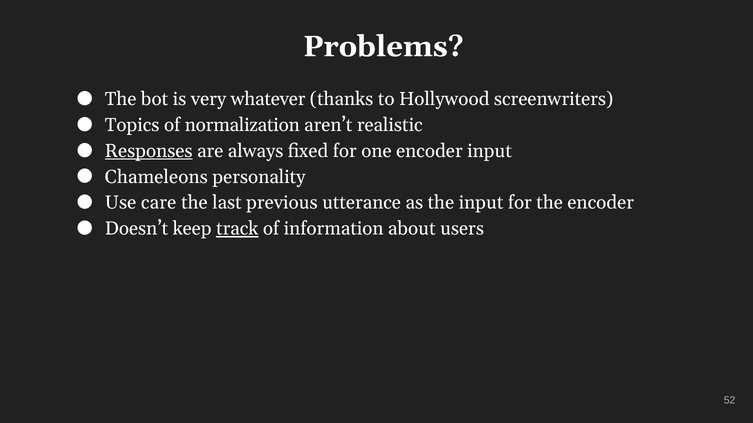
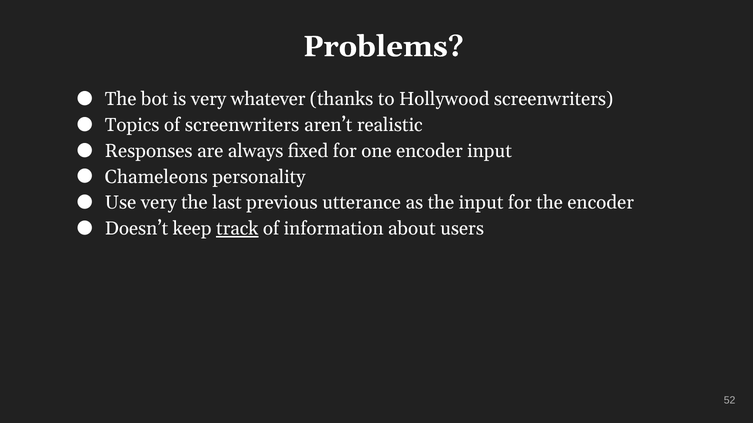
of normalization: normalization -> screenwriters
Responses underline: present -> none
Use care: care -> very
